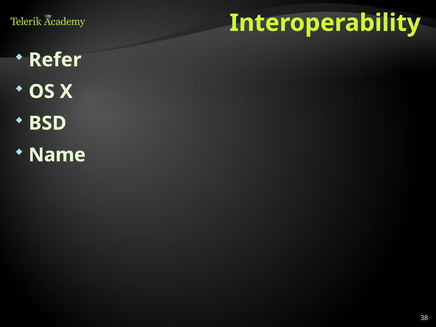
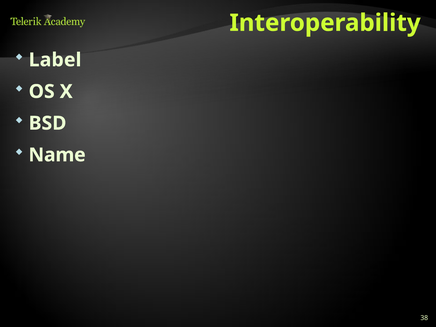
Refer: Refer -> Label
